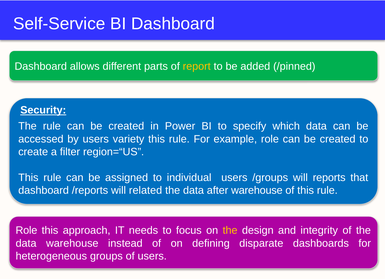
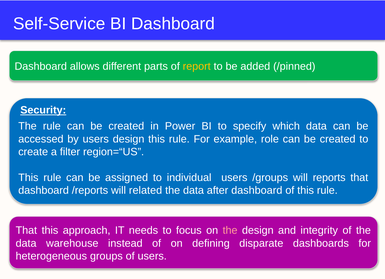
users variety: variety -> design
after warehouse: warehouse -> dashboard
Role at (26, 231): Role -> That
the at (230, 231) colour: yellow -> pink
